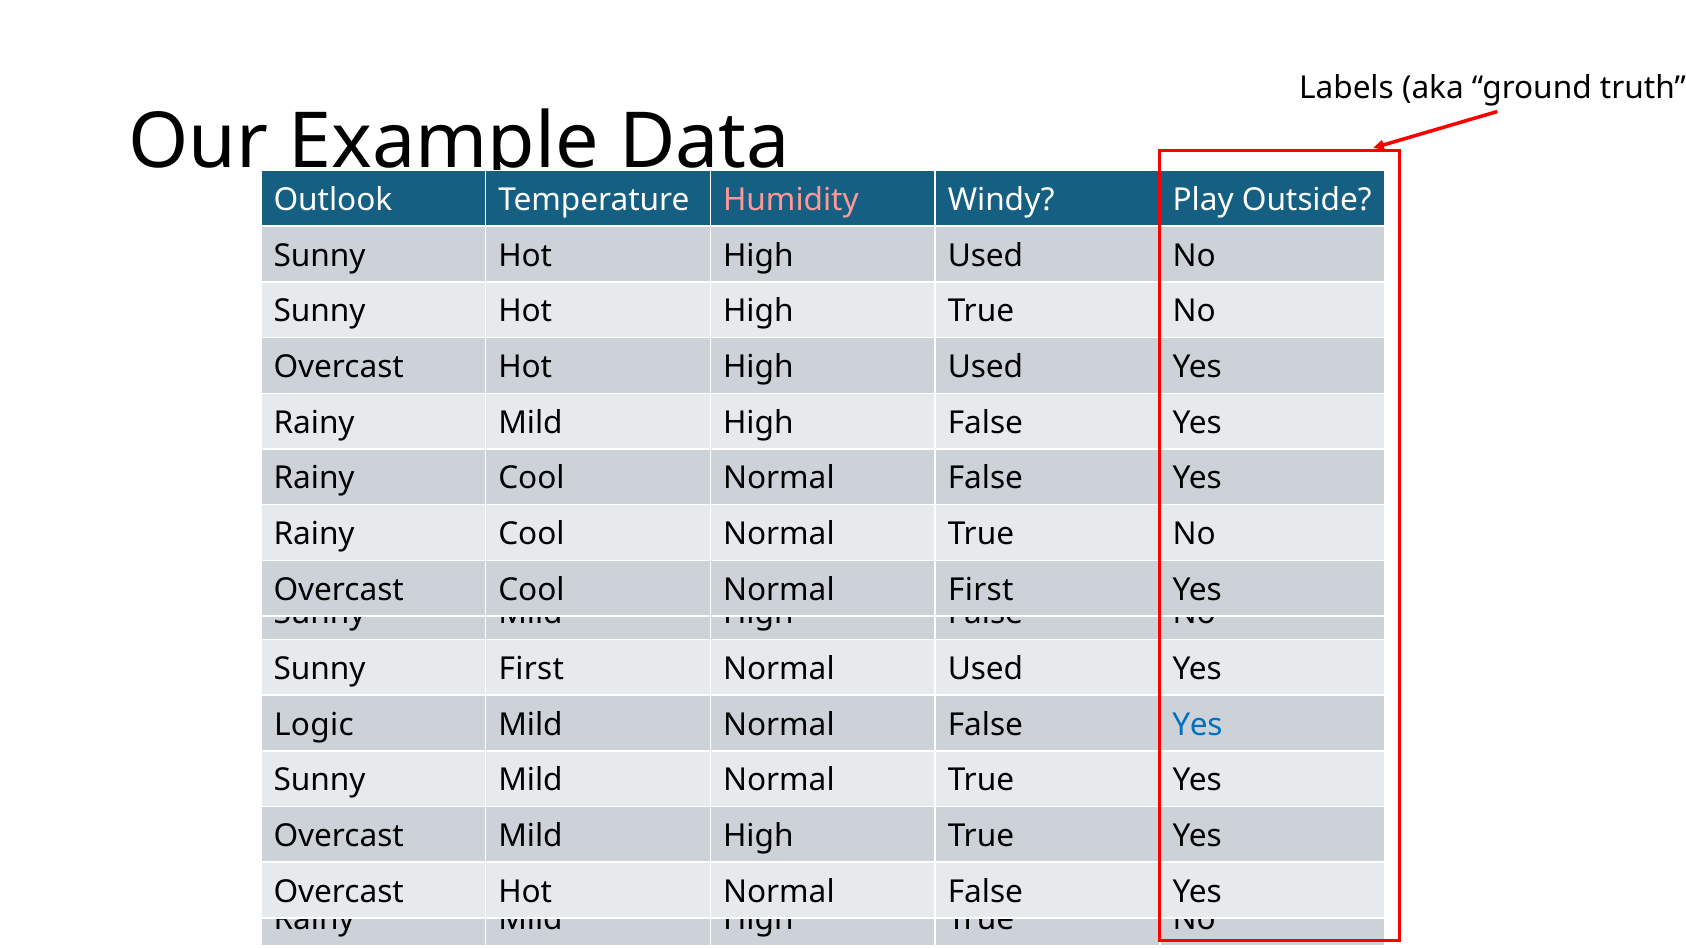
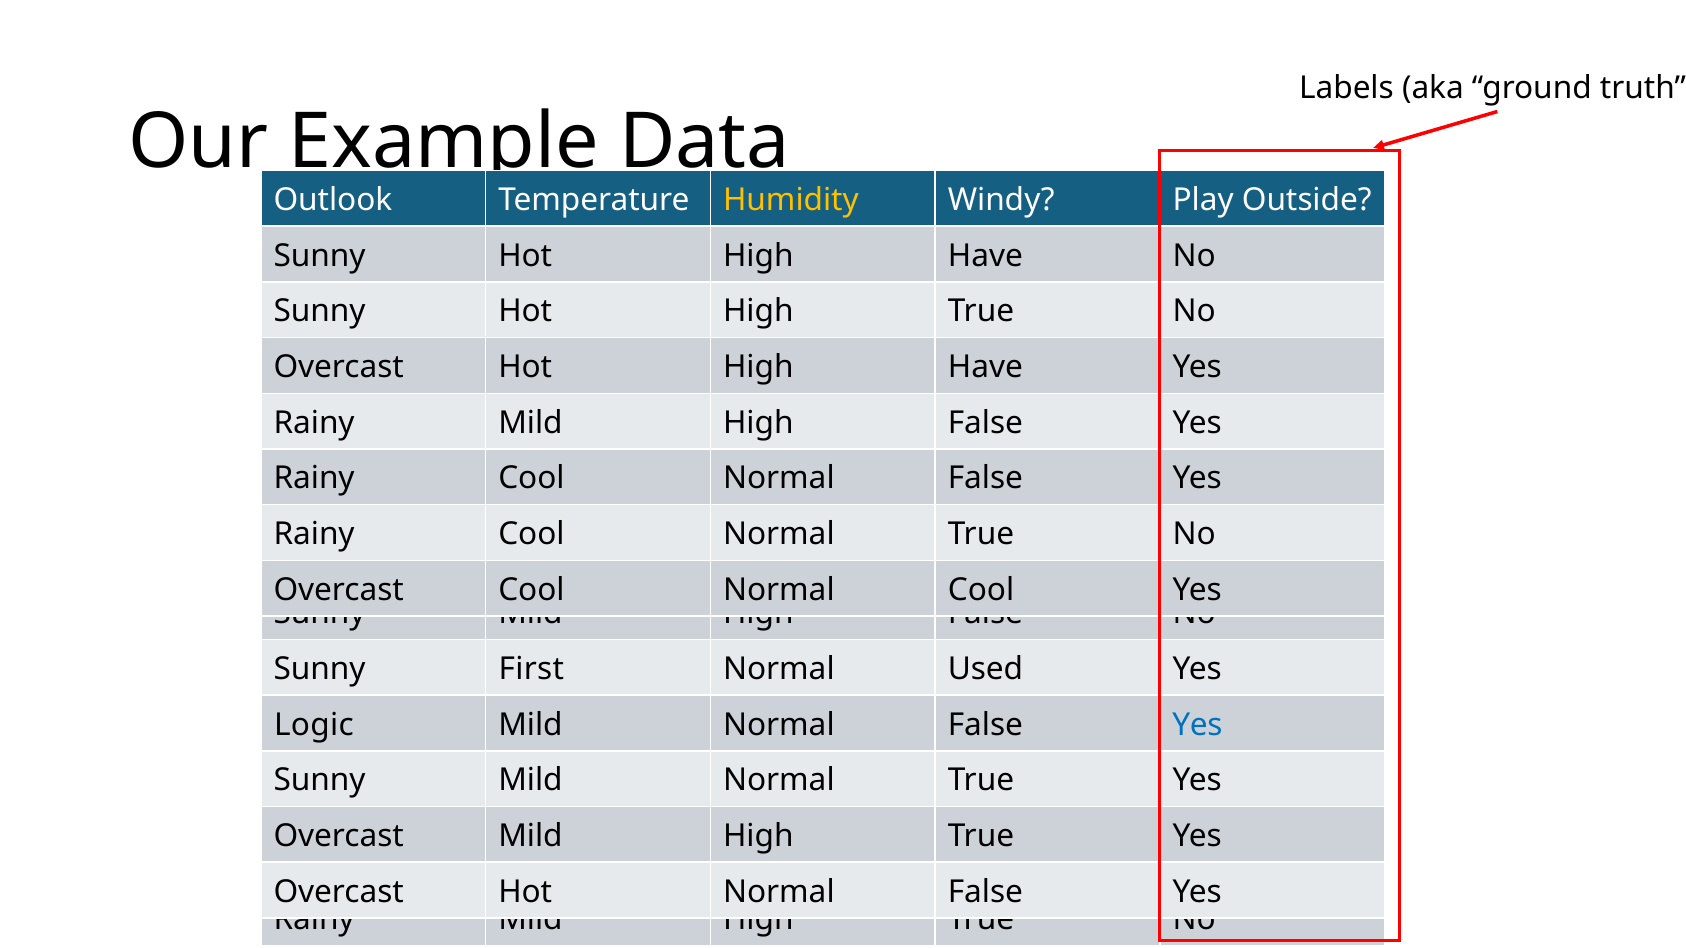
Humidity colour: pink -> yellow
Sunny Hot High Used: Used -> Have
Overcast Hot High Used: Used -> Have
Normal First: First -> Cool
